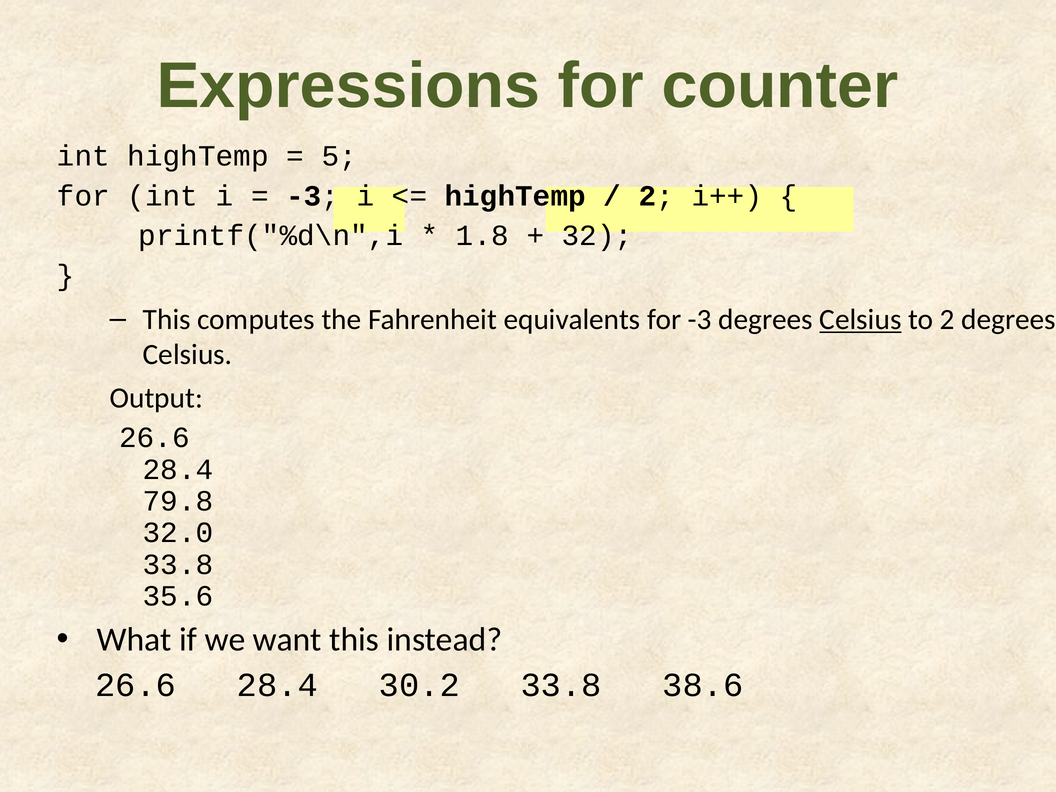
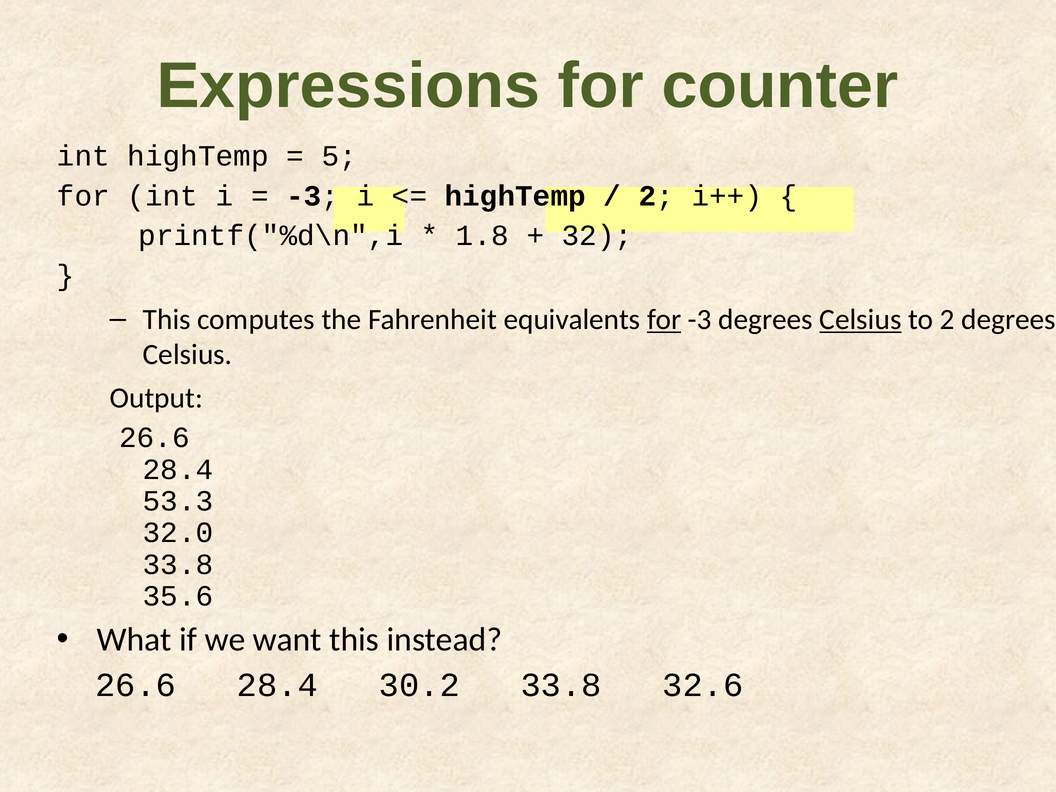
for at (664, 320) underline: none -> present
79.8: 79.8 -> 53.3
38.6: 38.6 -> 32.6
